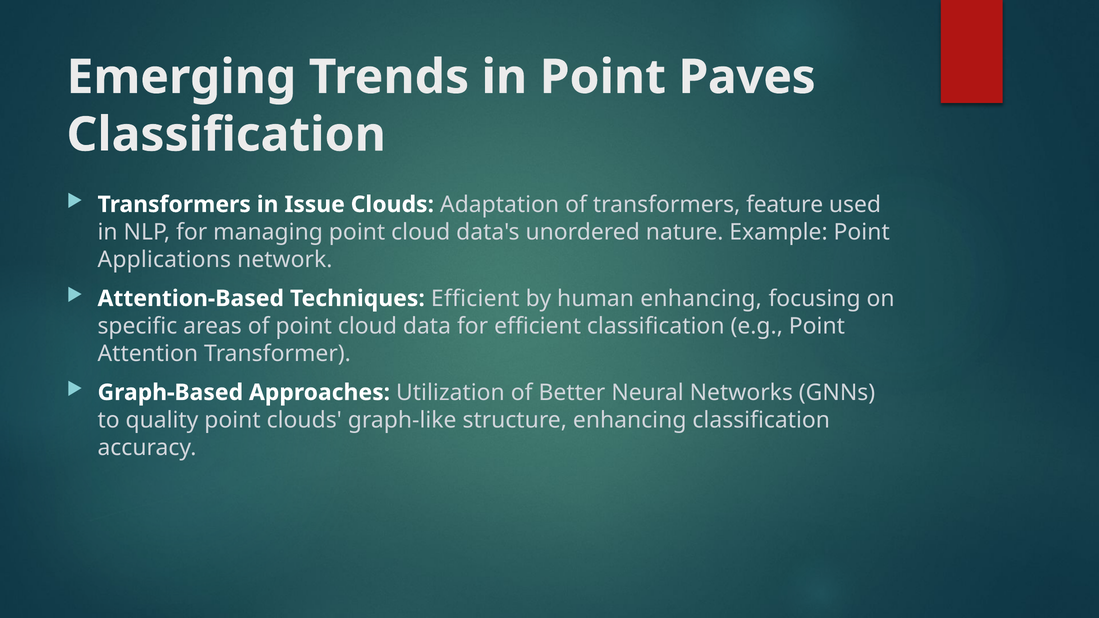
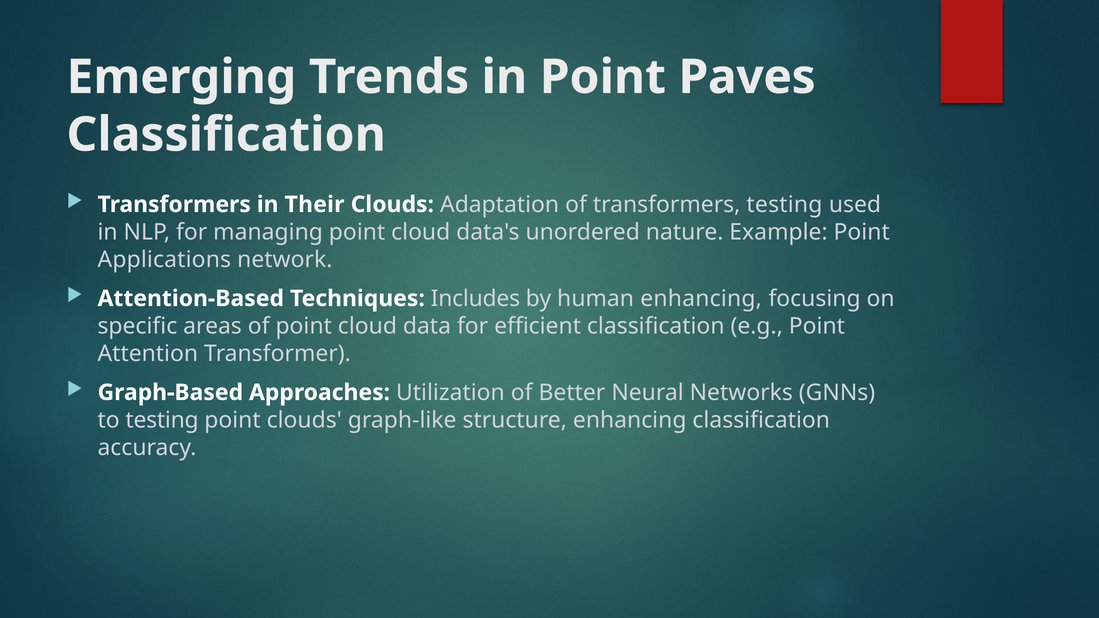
Issue: Issue -> Their
transformers feature: feature -> testing
Techniques Efficient: Efficient -> Includes
to quality: quality -> testing
